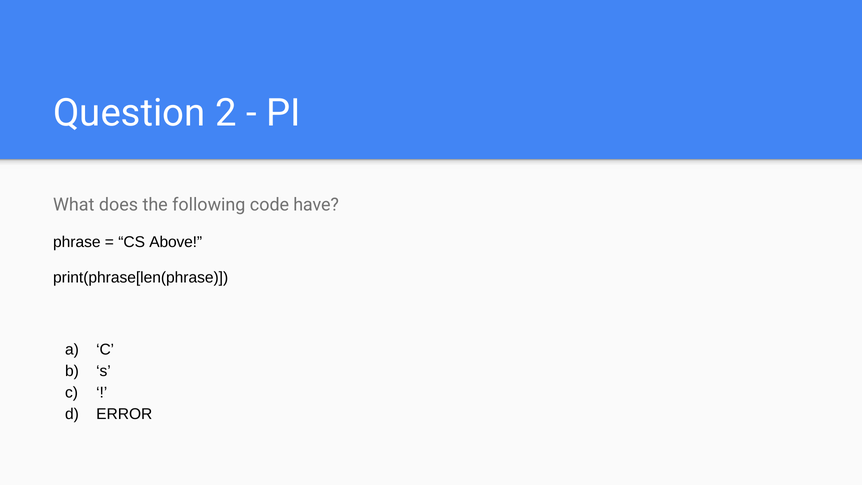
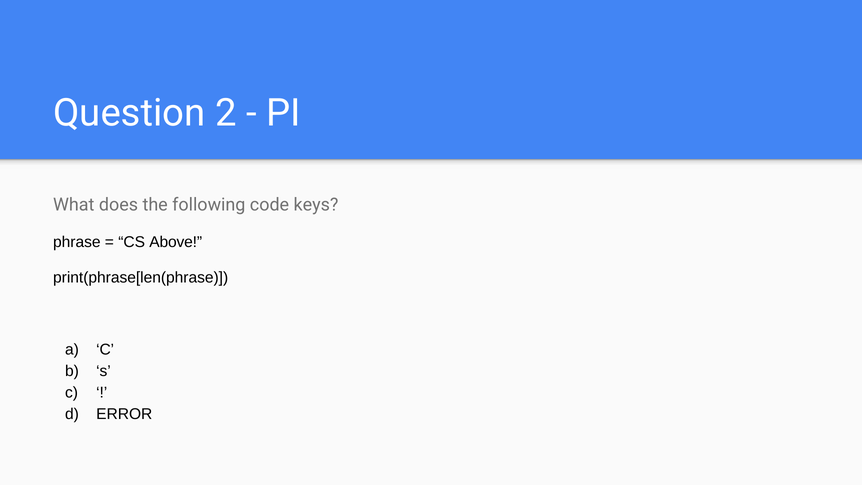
have: have -> keys
